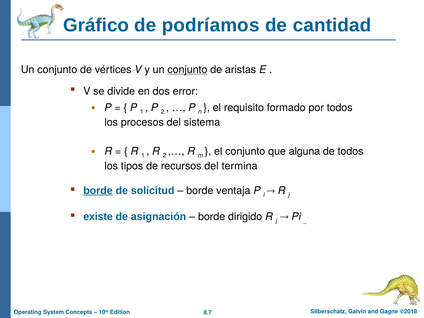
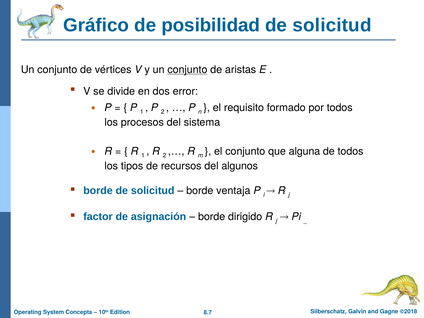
podríamos: podríamos -> posibilidad
cantidad at (332, 25): cantidad -> solicitud
termina: termina -> algunos
borde at (98, 191) underline: present -> none
existe: existe -> factor
